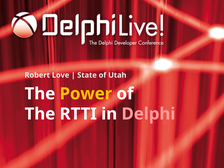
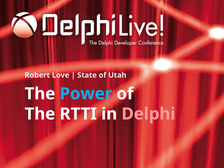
Power colour: yellow -> light blue
